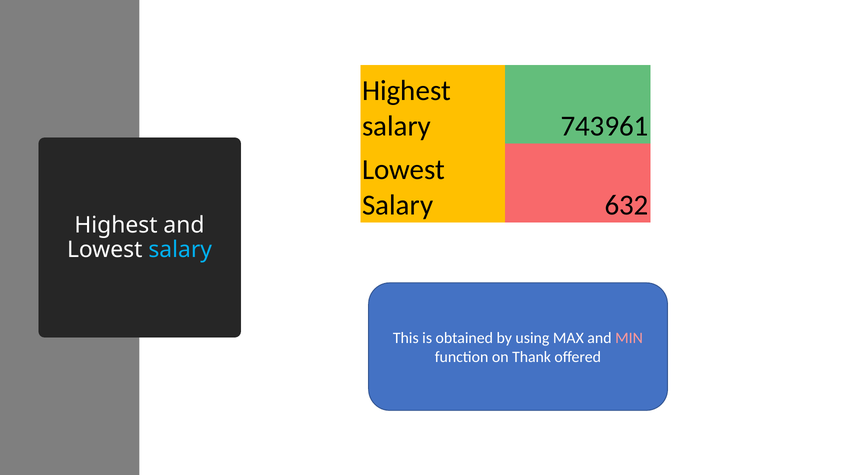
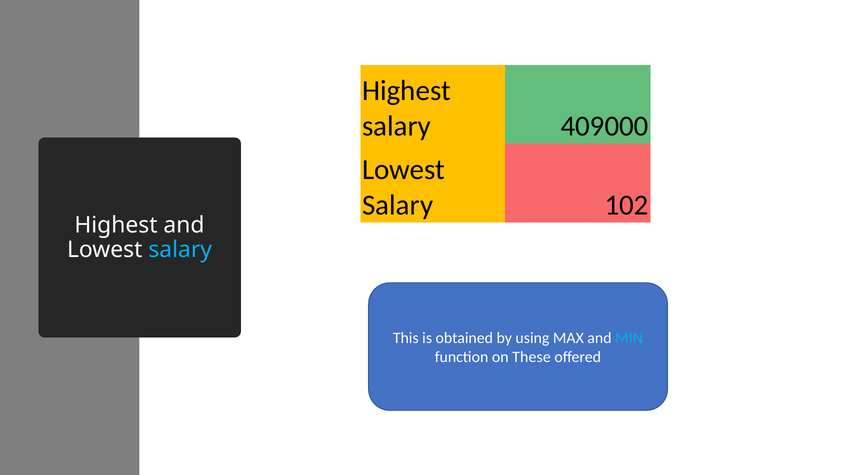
743961: 743961 -> 409000
632: 632 -> 102
MIN colour: pink -> light blue
Thank: Thank -> These
